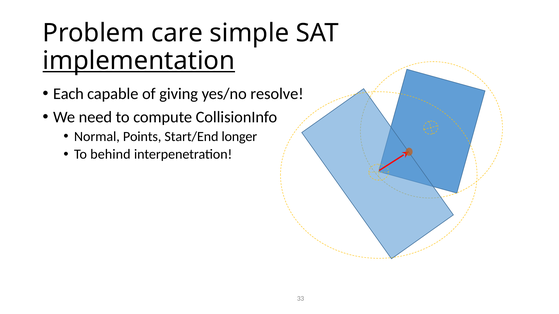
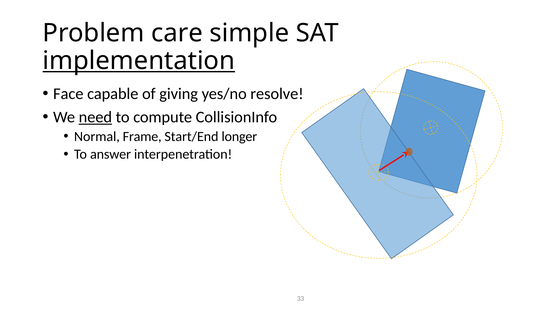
Each: Each -> Face
need underline: none -> present
Points: Points -> Frame
behind: behind -> answer
